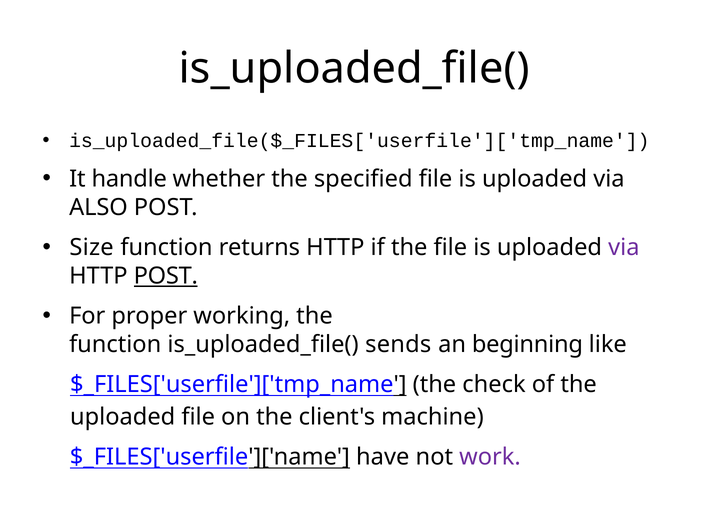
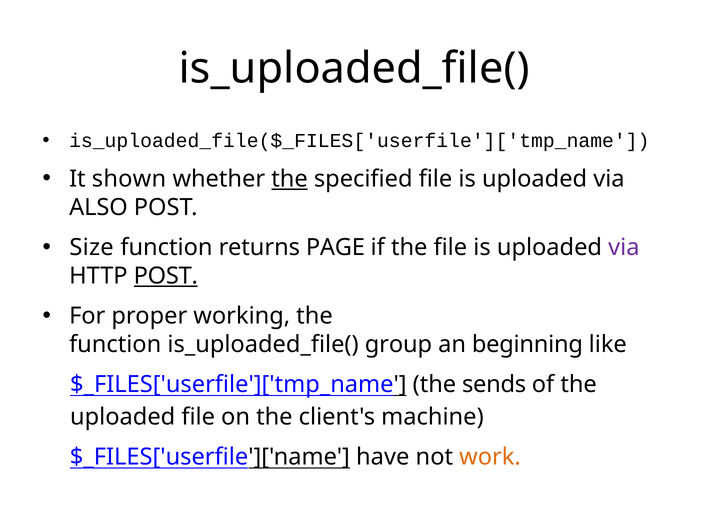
handle: handle -> shown
the at (289, 179) underline: none -> present
returns HTTP: HTTP -> PAGE
sends: sends -> group
check: check -> sends
work colour: purple -> orange
